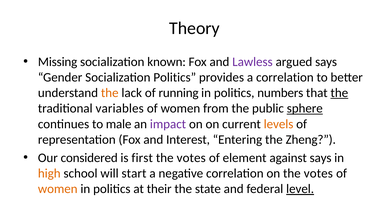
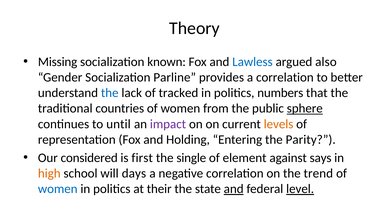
Lawless colour: purple -> blue
argued says: says -> also
Socialization Politics: Politics -> Parline
the at (110, 93) colour: orange -> blue
running: running -> tracked
the at (339, 93) underline: present -> none
variables: variables -> countries
male: male -> until
Interest: Interest -> Holding
Zheng: Zheng -> Parity
votes at (191, 158): votes -> single
start: start -> days
on the votes: votes -> trend
women at (58, 189) colour: orange -> blue
and at (234, 189) underline: none -> present
